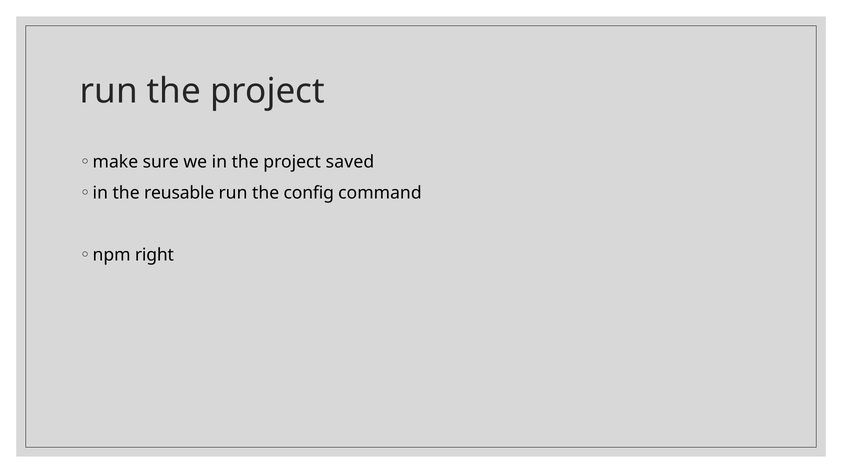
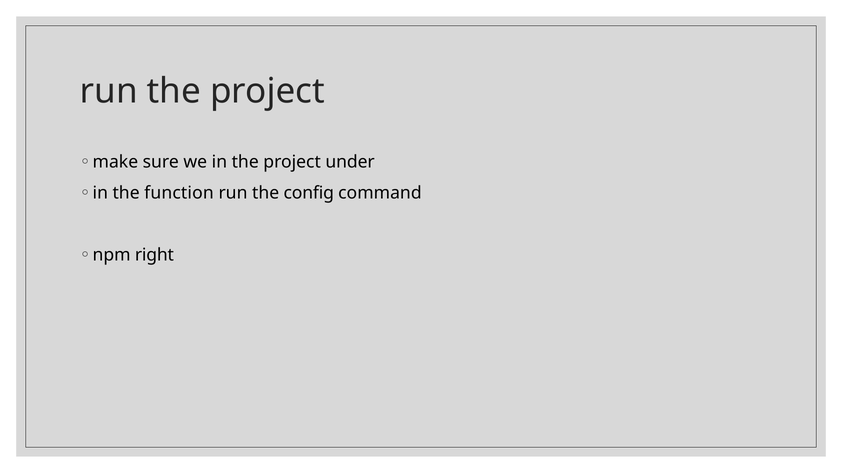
saved: saved -> under
reusable: reusable -> function
